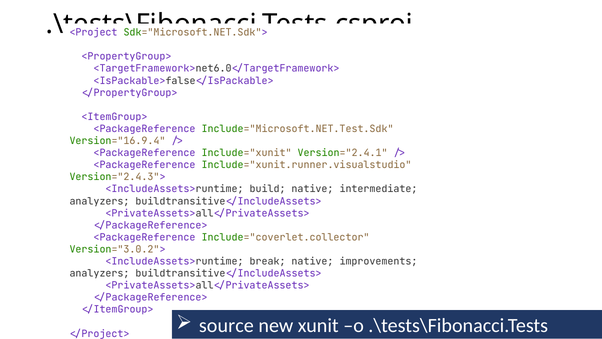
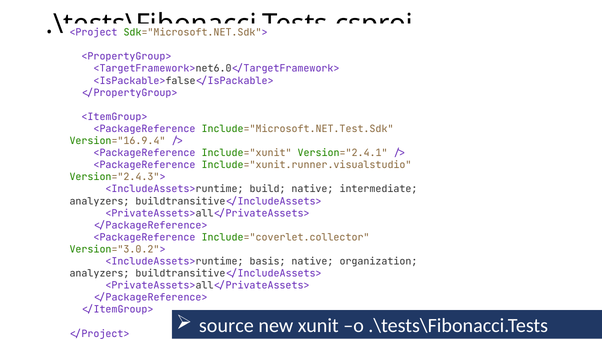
break: break -> basis
improvements: improvements -> organization
